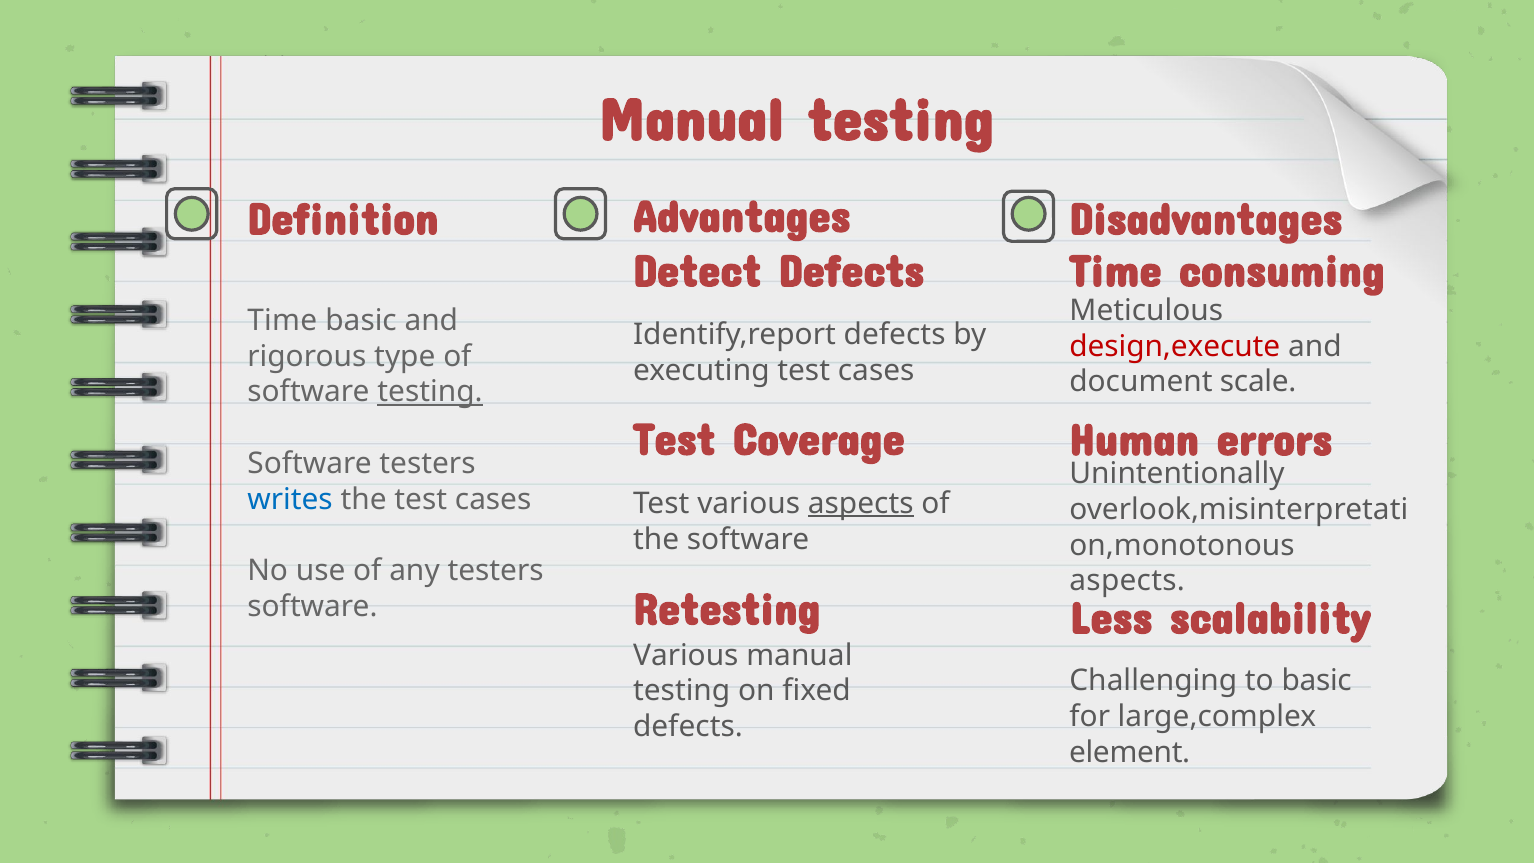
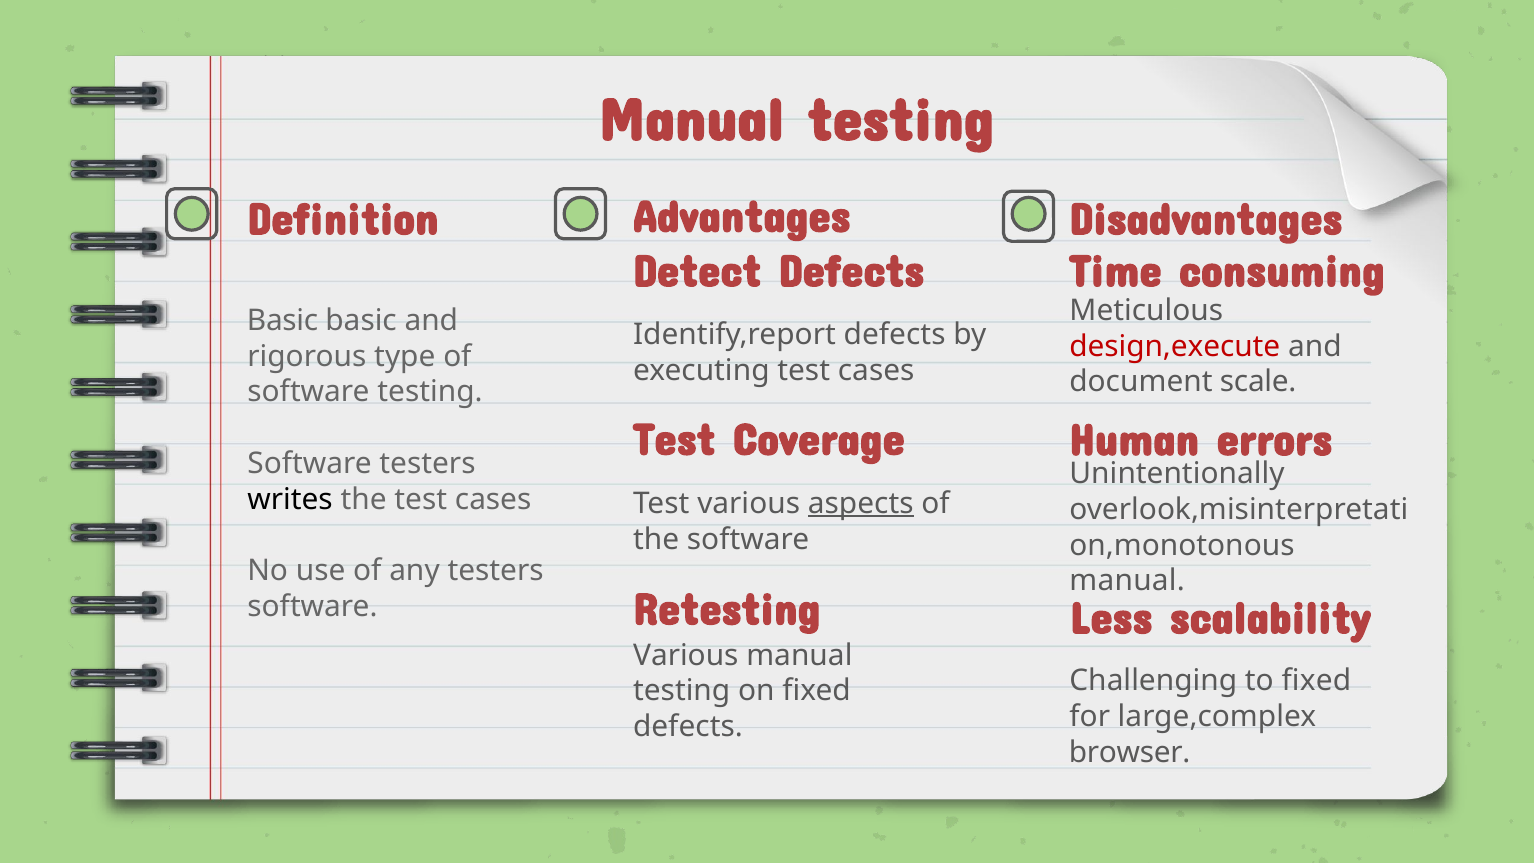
Time at (282, 320): Time -> Basic
testing at (430, 392) underline: present -> none
writes colour: blue -> black
aspects at (1127, 581): aspects -> manual
to basic: basic -> fixed
element: element -> browser
